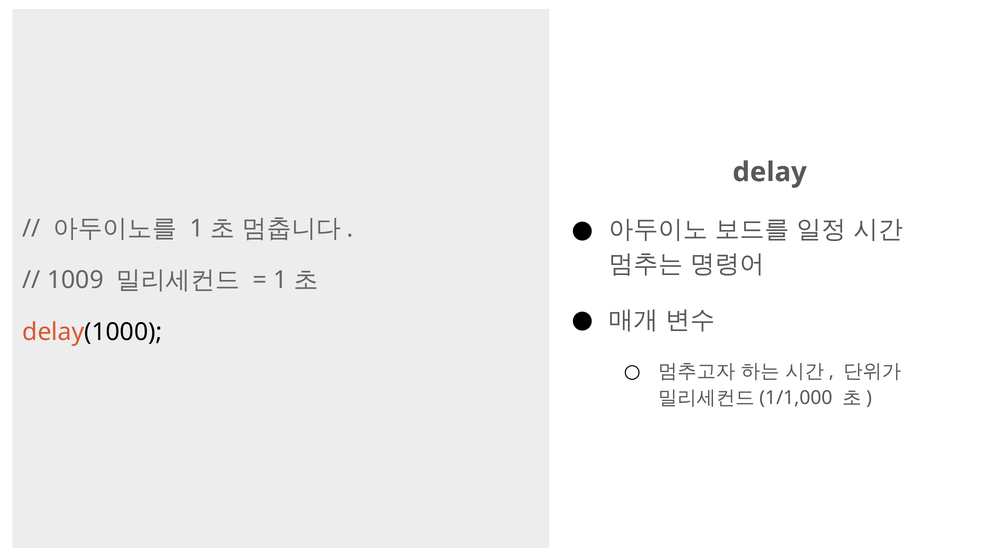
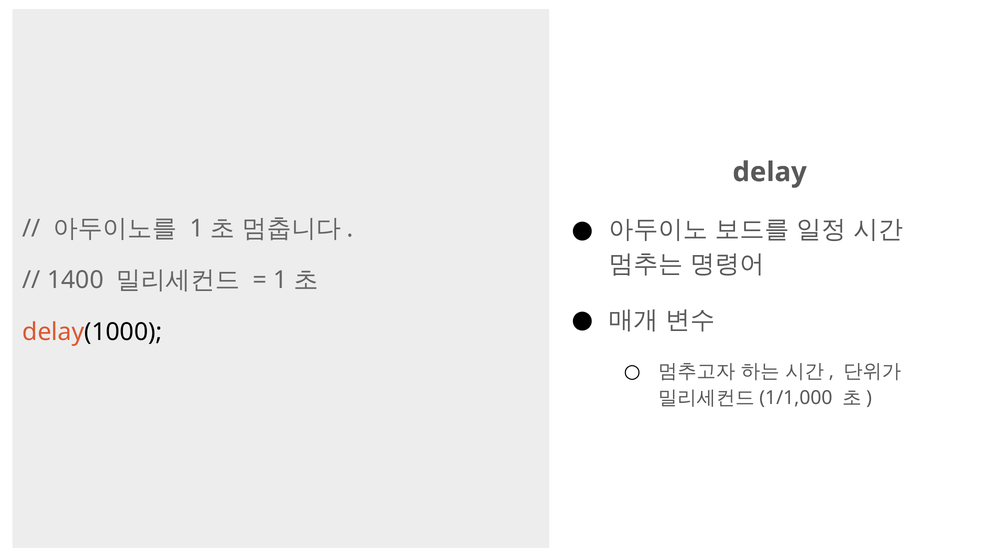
1009: 1009 -> 1400
